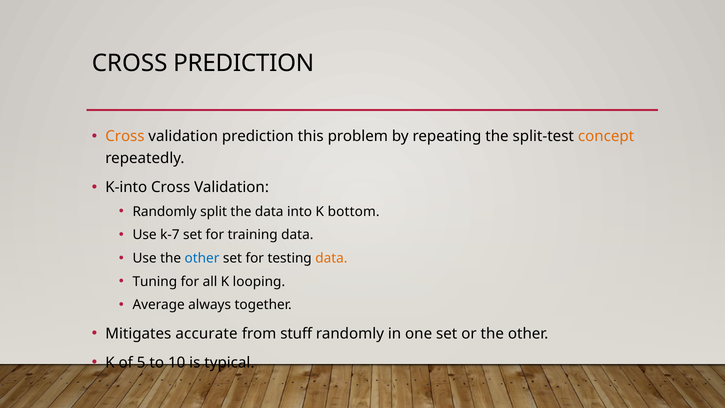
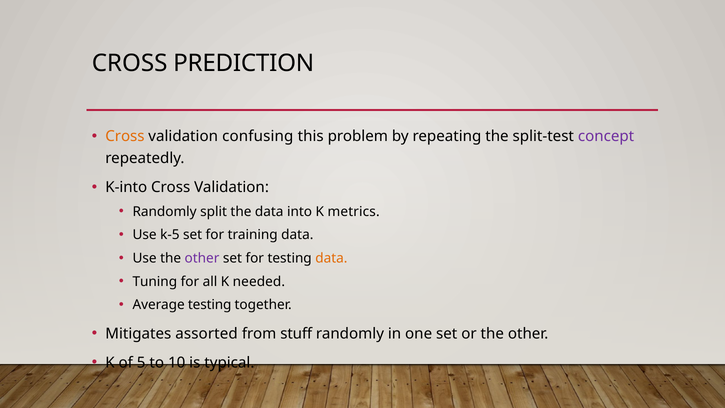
validation prediction: prediction -> confusing
concept colour: orange -> purple
bottom: bottom -> metrics
k-7: k-7 -> k-5
other at (202, 258) colour: blue -> purple
looping: looping -> needed
Average always: always -> testing
accurate: accurate -> assorted
